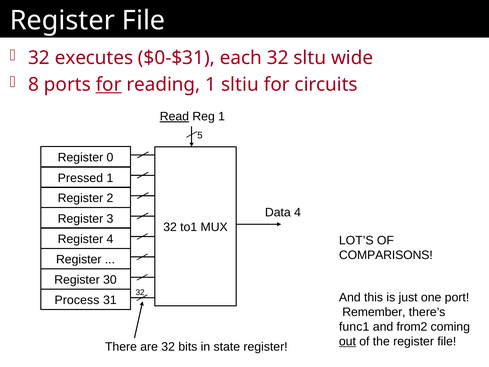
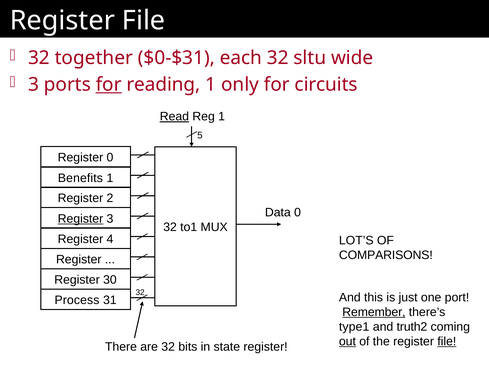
executes: executes -> together
8 at (34, 85): 8 -> 3
sltiu: sltiu -> only
Pressed: Pressed -> Benefits
Data 4: 4 -> 0
Register at (80, 218) underline: none -> present
Remember underline: none -> present
func1: func1 -> type1
from2: from2 -> truth2
file at (447, 341) underline: none -> present
